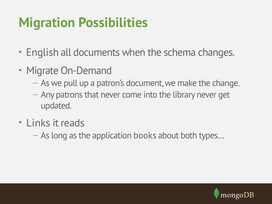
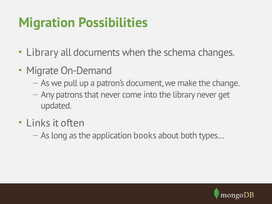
English at (43, 52): English -> Library
reads: reads -> often
